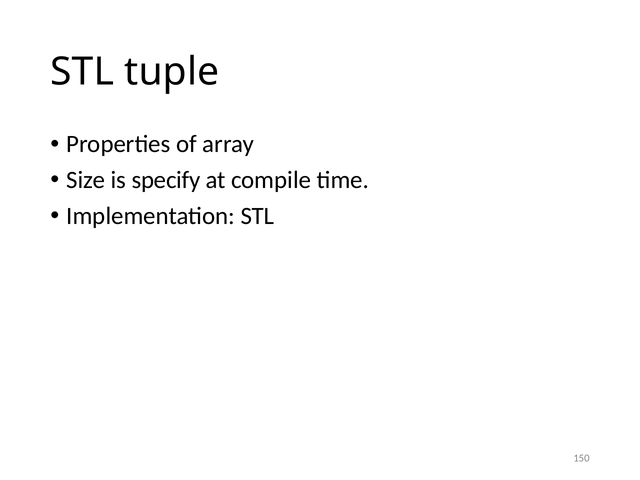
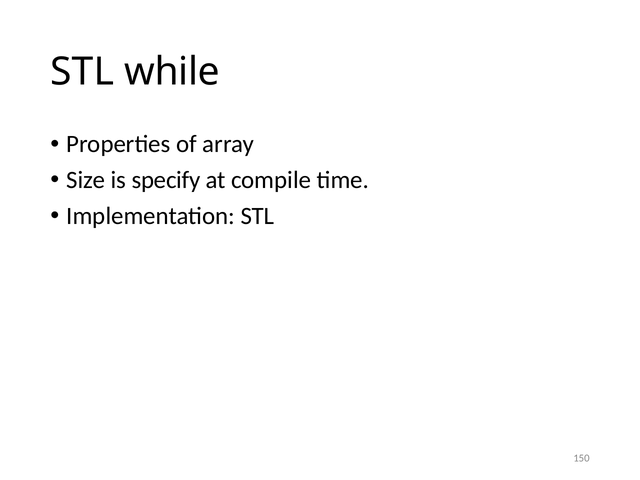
tuple: tuple -> while
